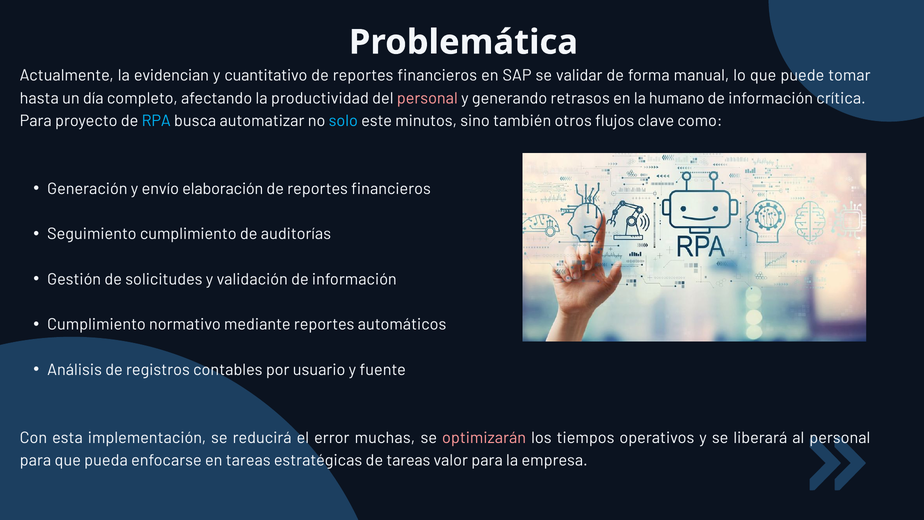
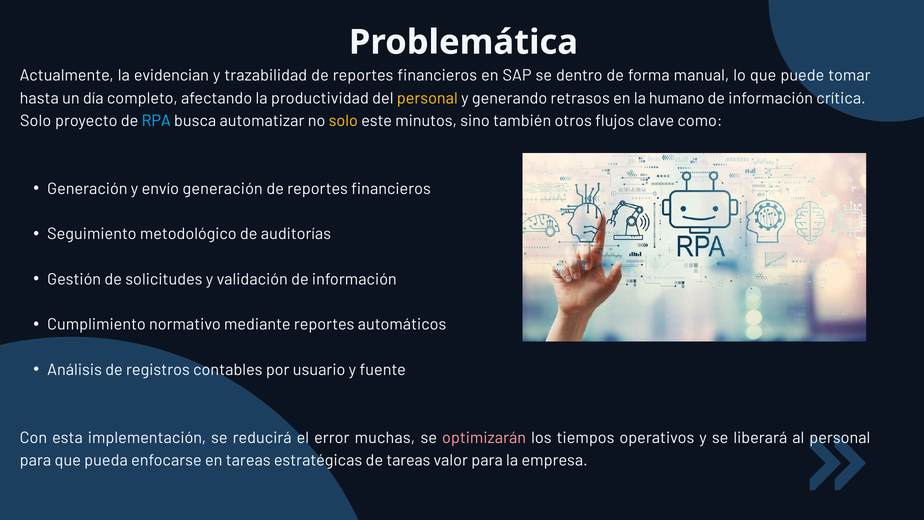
cuantitativo: cuantitativo -> trazabilidad
validar: validar -> dentro
personal at (427, 98) colour: pink -> yellow
Para at (36, 121): Para -> Solo
solo at (343, 121) colour: light blue -> yellow
envío elaboración: elaboración -> generación
Seguimiento cumplimiento: cumplimiento -> metodológico
